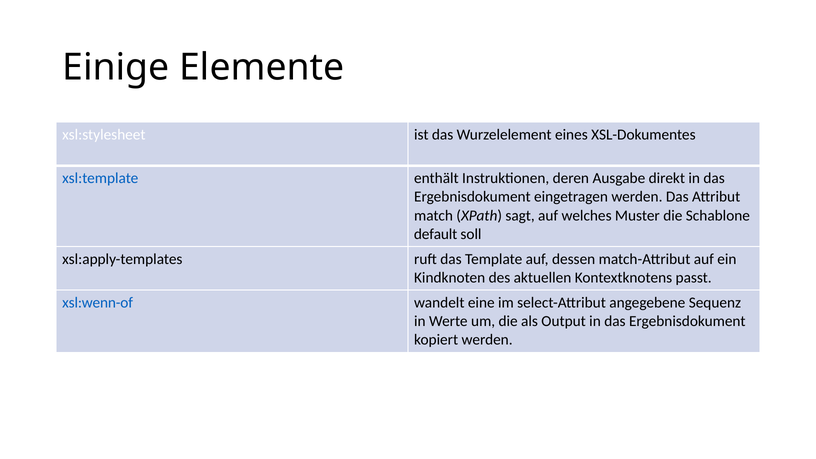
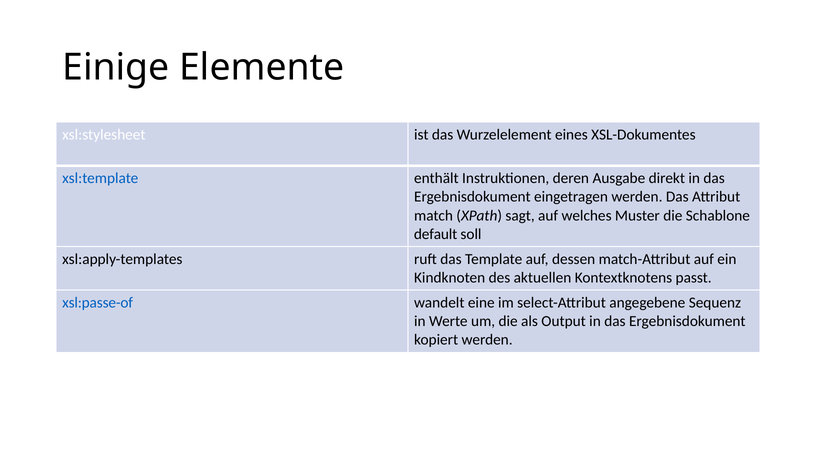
xsl:wenn-of: xsl:wenn-of -> xsl:passe-of
